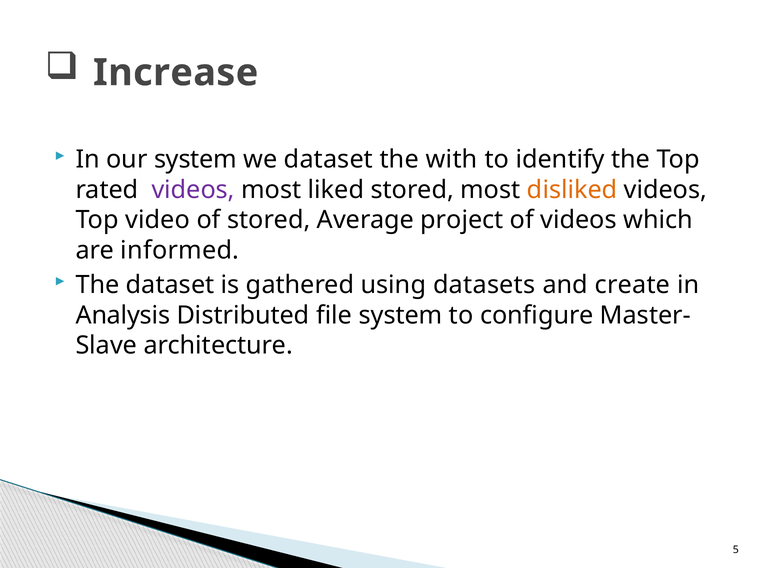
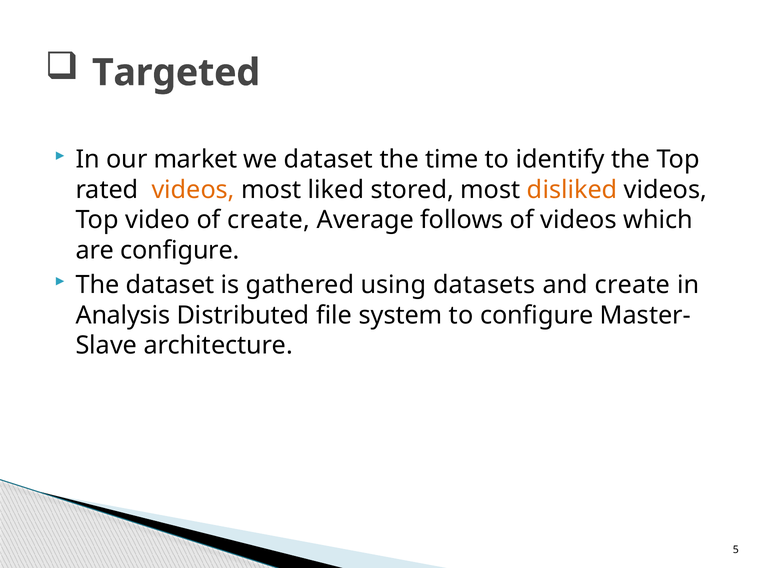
Increase: Increase -> Targeted
our system: system -> market
with: with -> time
videos at (193, 190) colour: purple -> orange
of stored: stored -> create
project: project -> follows
are informed: informed -> configure
